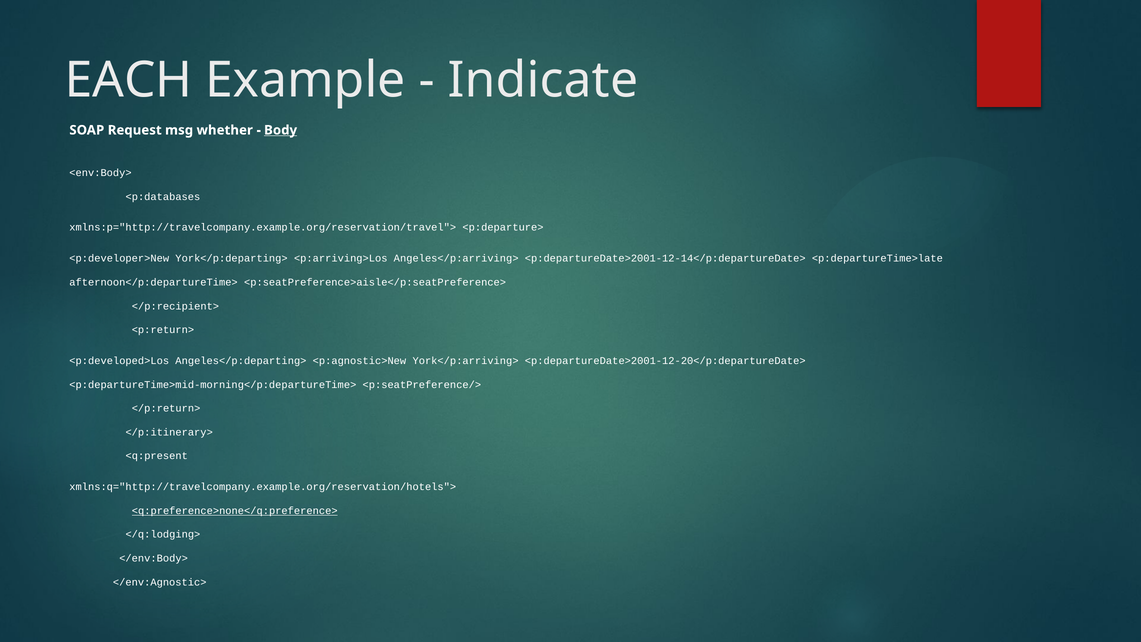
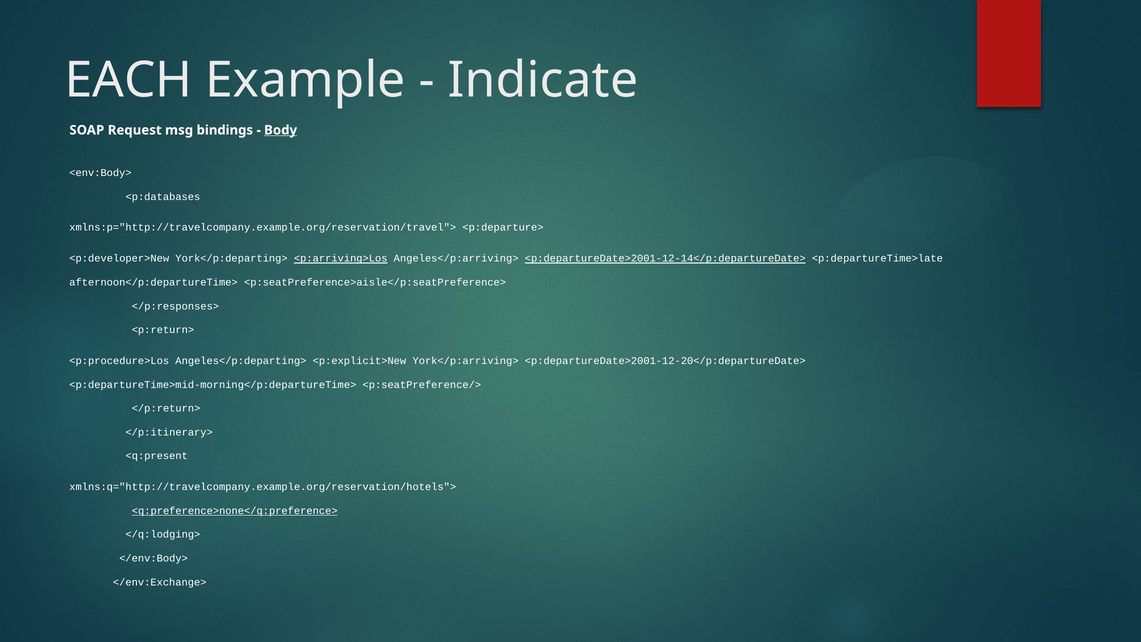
whether: whether -> bindings
<p:arriving>Los underline: none -> present
<p:departureDate>2001-12-14</p:departureDate> underline: none -> present
</p:recipient>: </p:recipient> -> </p:responses>
<p:developed>Los: <p:developed>Los -> <p:procedure>Los
<p:agnostic>New: <p:agnostic>New -> <p:explicit>New
</env:Agnostic>: </env:Agnostic> -> </env:Exchange>
